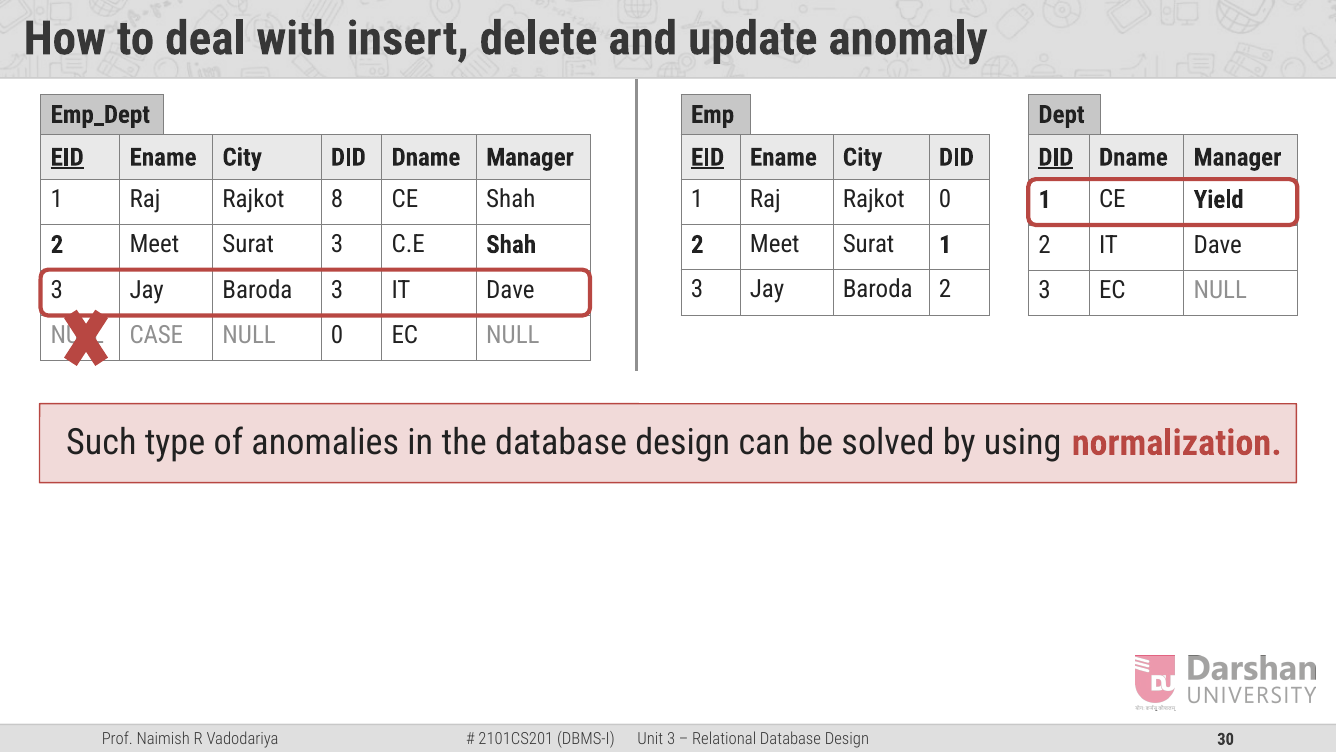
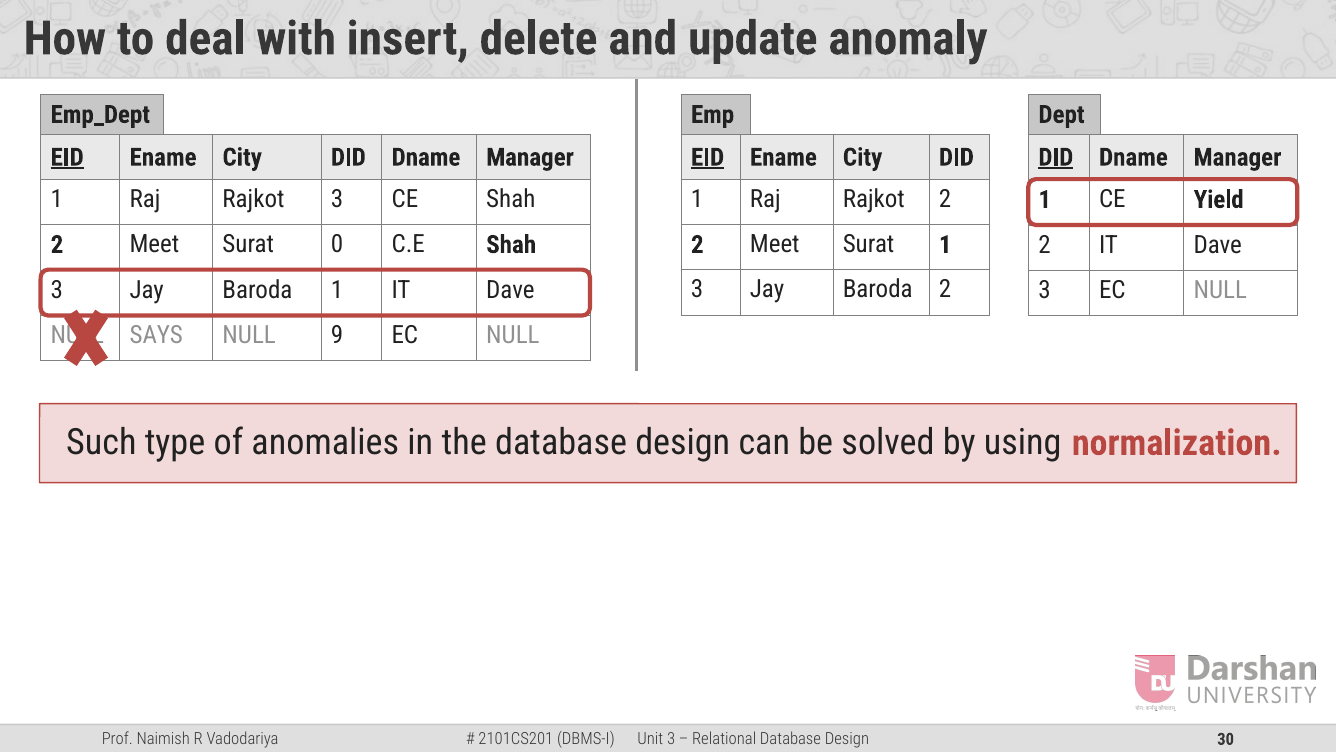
Rajkot 8: 8 -> 3
Rajkot 0: 0 -> 2
Surat 3: 3 -> 0
Baroda 3: 3 -> 1
CASE: CASE -> SAYS
NULL 0: 0 -> 9
